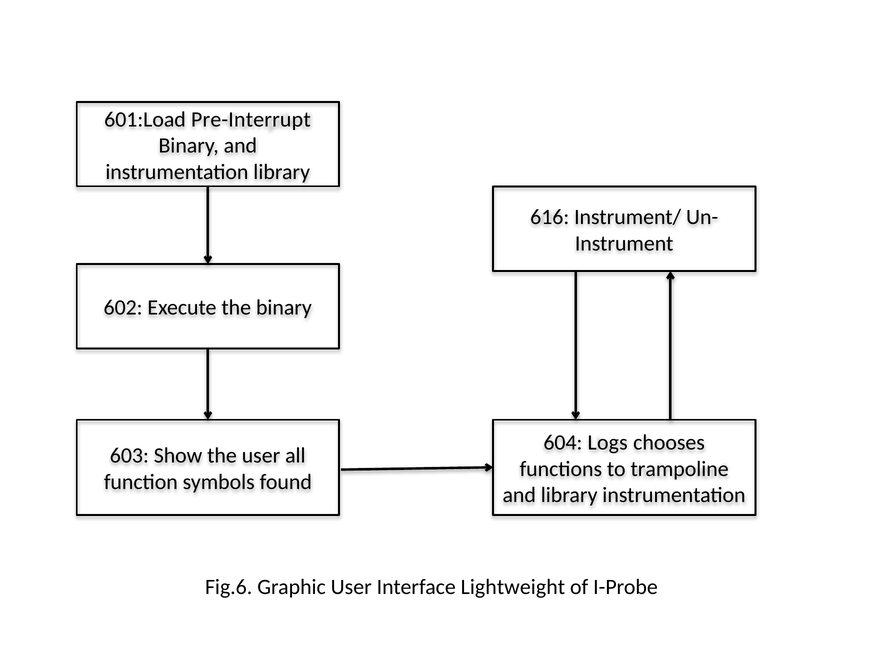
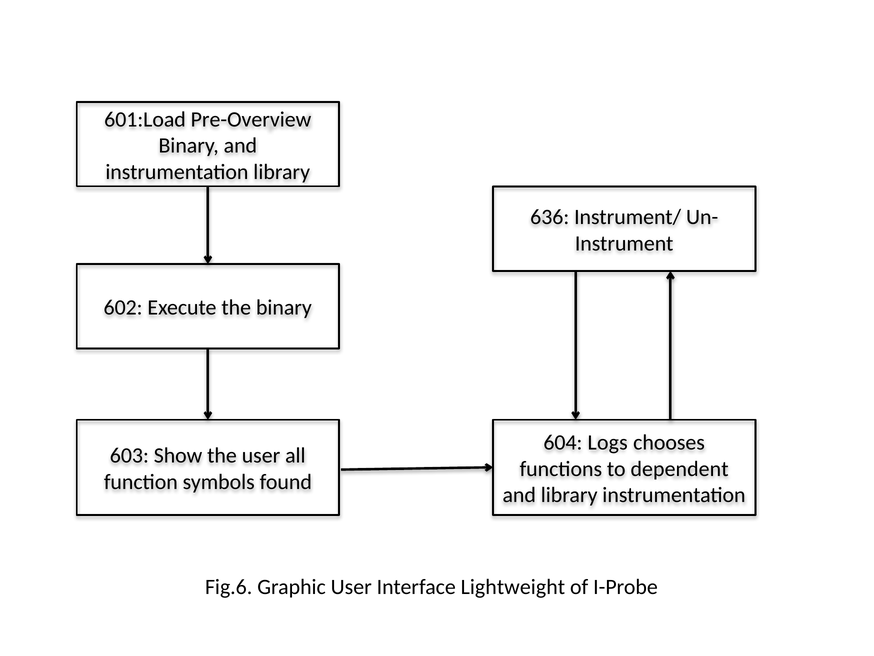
Pre-Interrupt: Pre-Interrupt -> Pre-Overview
616: 616 -> 636
trampoline: trampoline -> dependent
